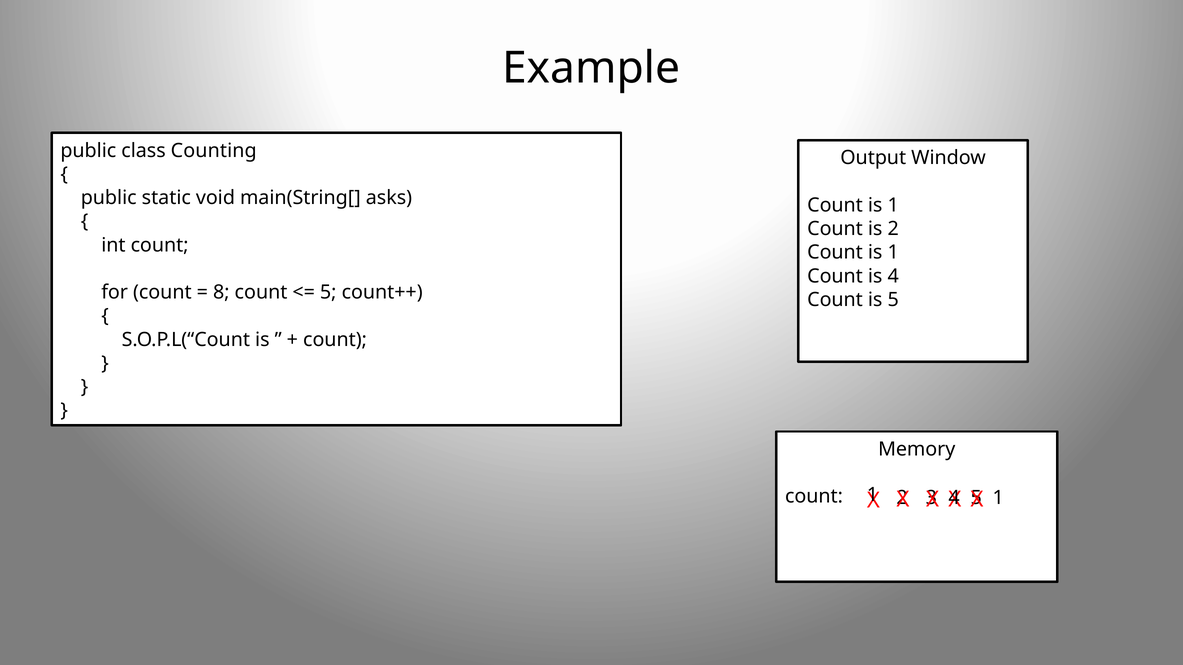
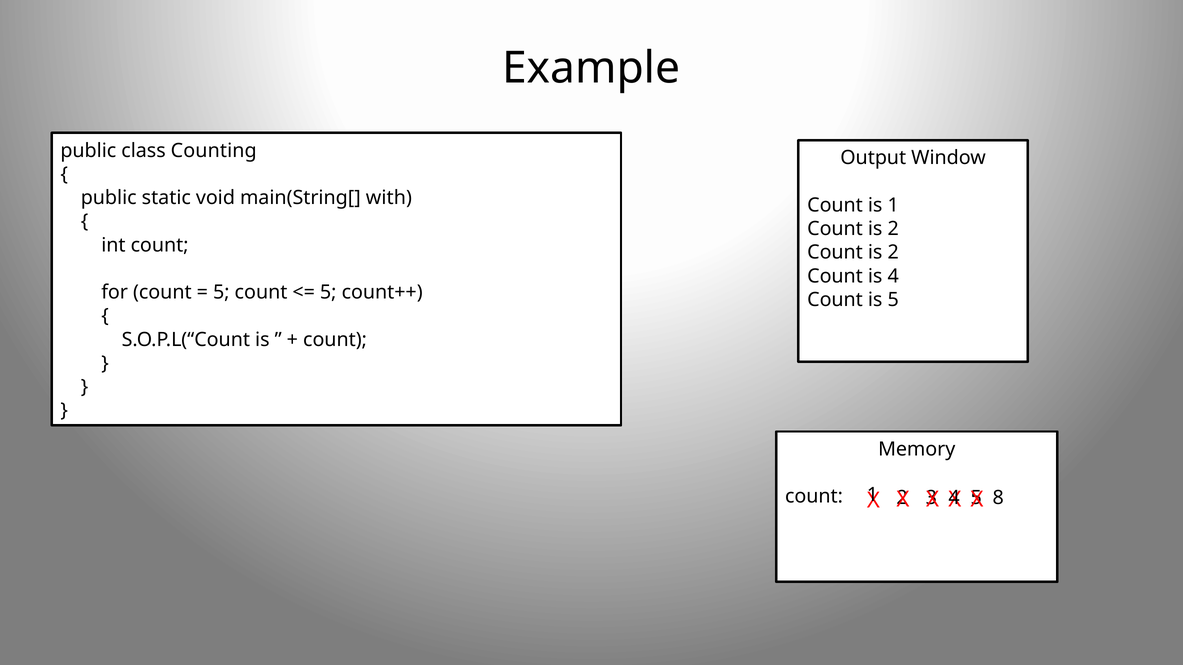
asks: asks -> with
1 at (893, 253): 1 -> 2
8 at (221, 293): 8 -> 5
1 at (998, 498): 1 -> 8
